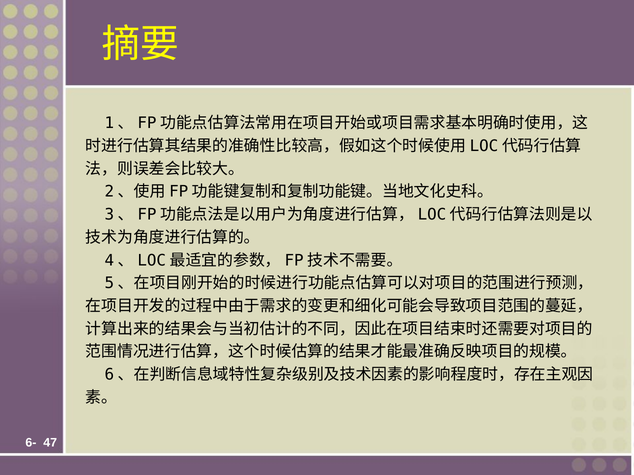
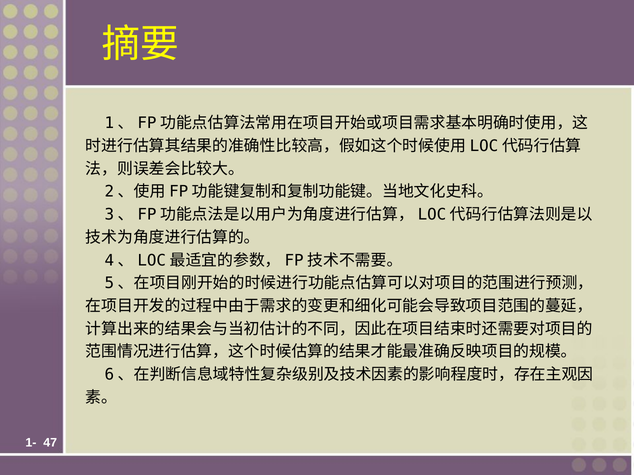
6-: 6- -> 1-
